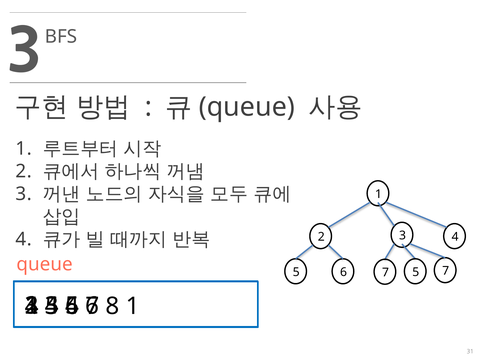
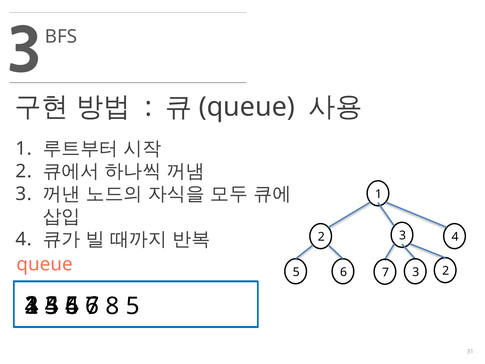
7 at (446, 271): 7 -> 2
7 5: 5 -> 3
8 1: 1 -> 5
